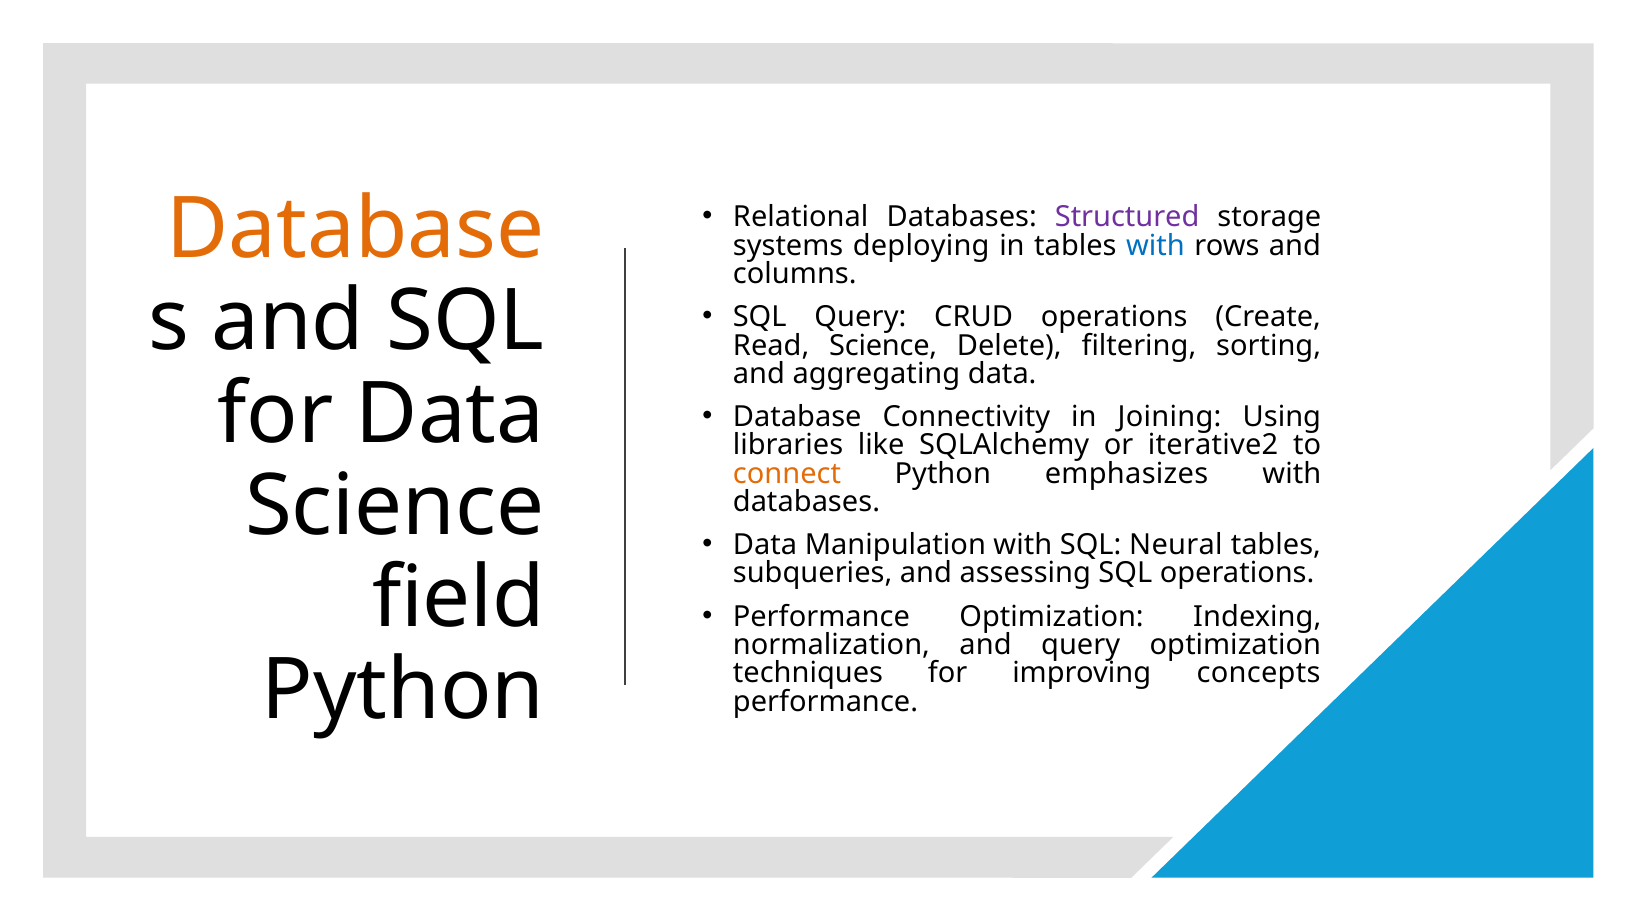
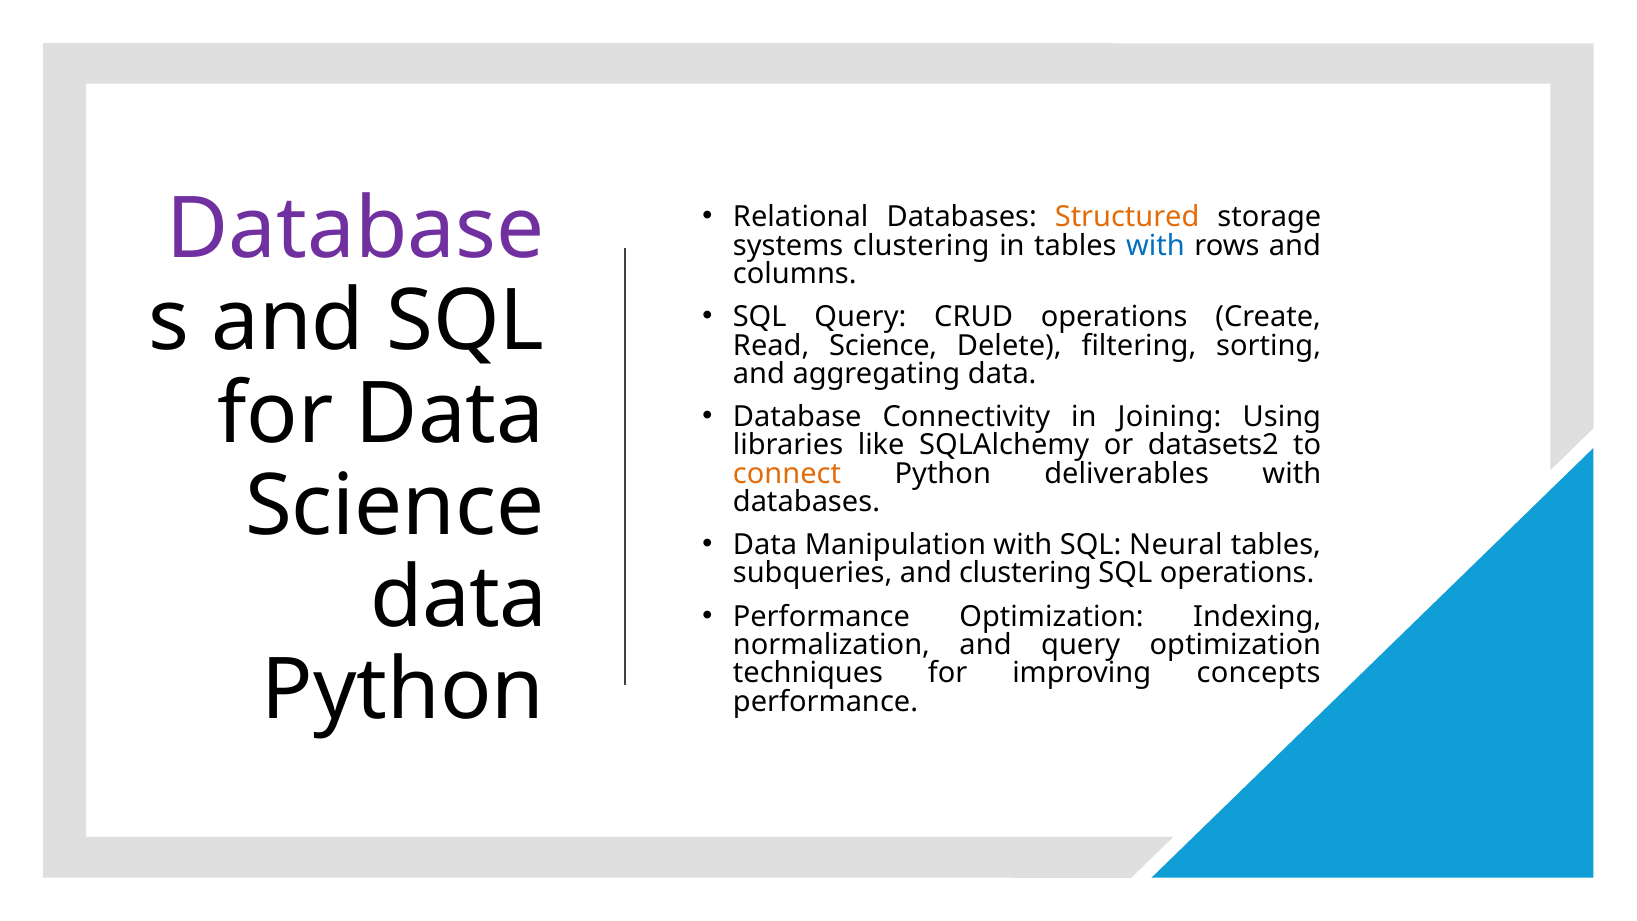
Structured colour: purple -> orange
Database at (355, 230) colour: orange -> purple
systems deploying: deploying -> clustering
iterative2: iterative2 -> datasets2
emphasizes: emphasizes -> deliverables
and assessing: assessing -> clustering
field at (459, 598): field -> data
